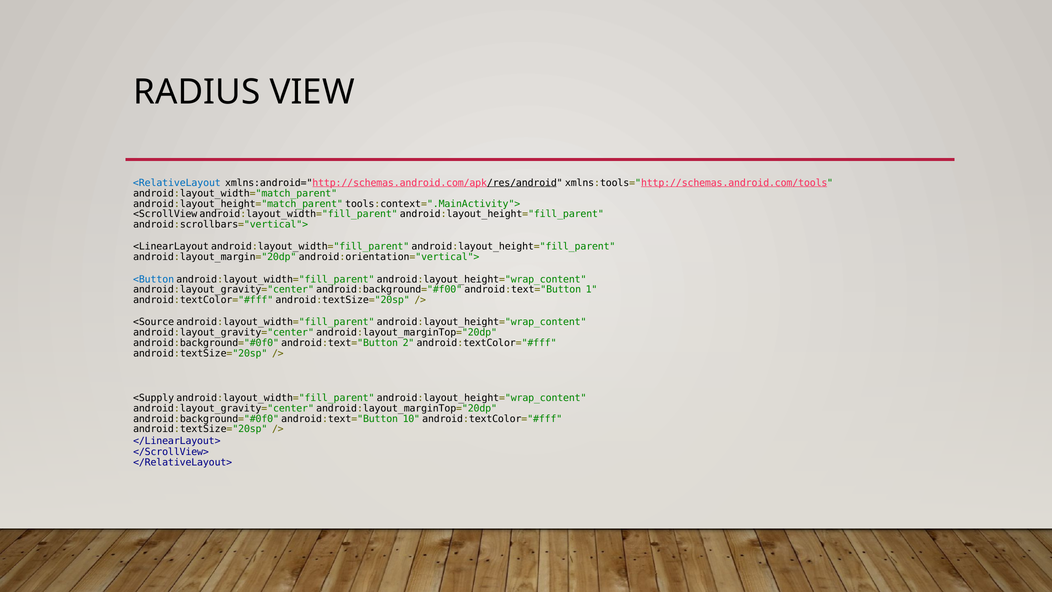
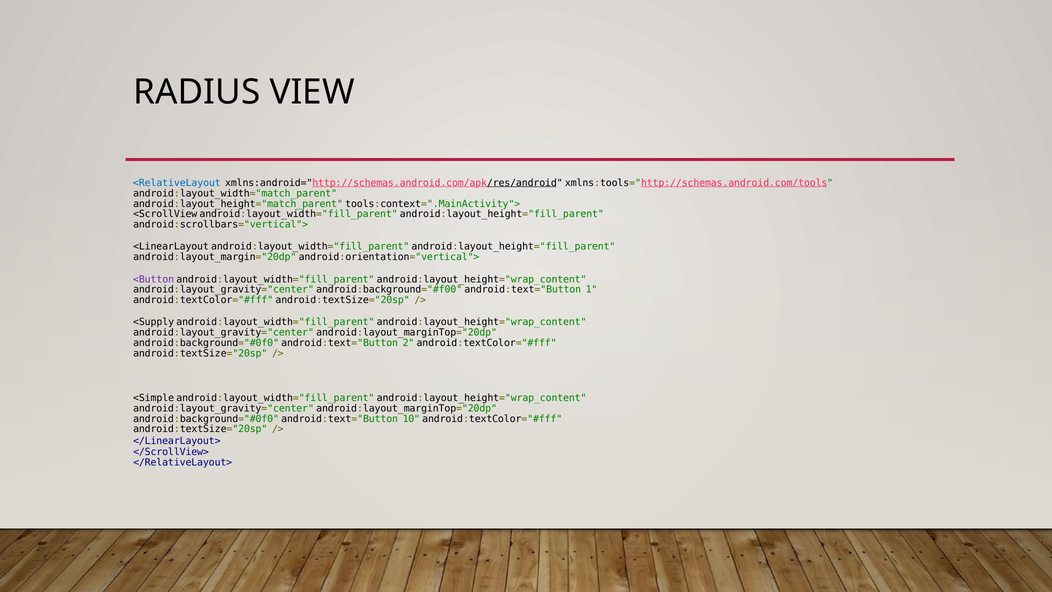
<Button colour: blue -> purple
<Source: <Source -> <Supply
<Supply: <Supply -> <Simple
